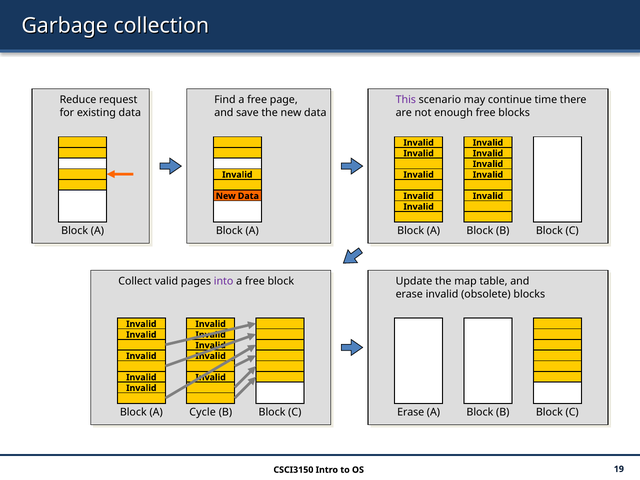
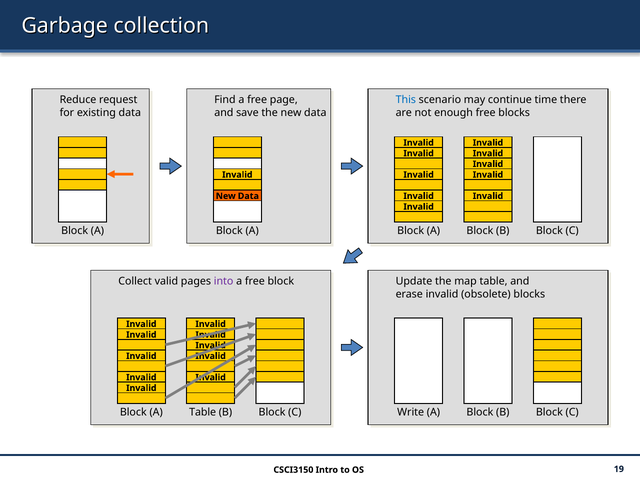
This colour: purple -> blue
Cycle at (203, 412): Cycle -> Table
Erase at (411, 412): Erase -> Write
